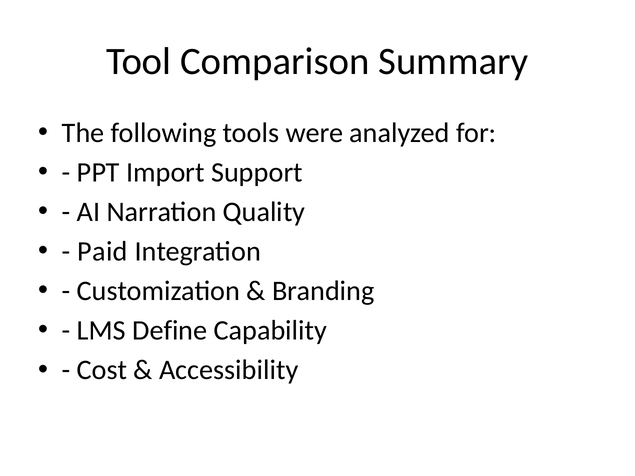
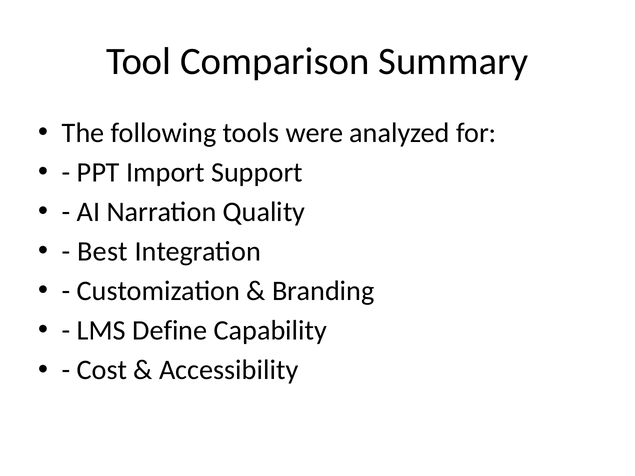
Paid: Paid -> Best
